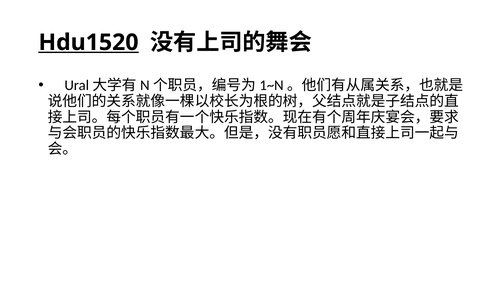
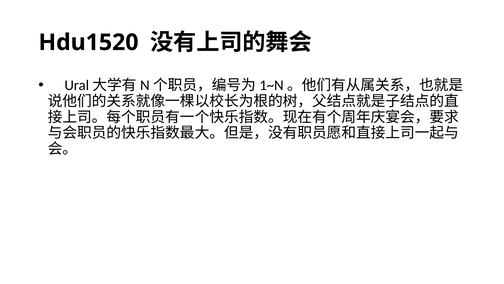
Hdu1520 underline: present -> none
